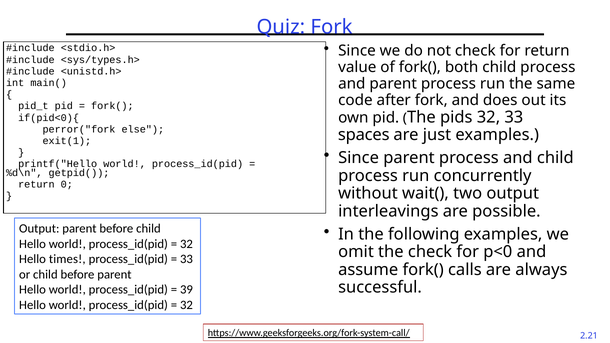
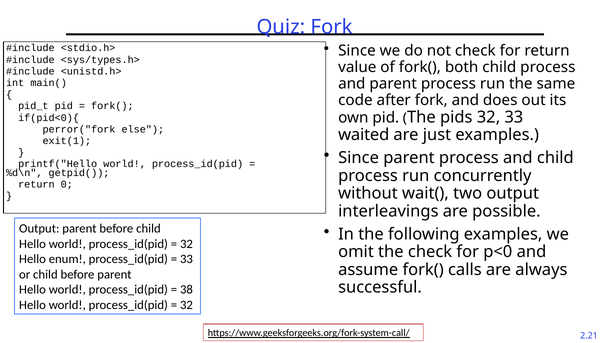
spaces: spaces -> waited
times: times -> enum
39: 39 -> 38
